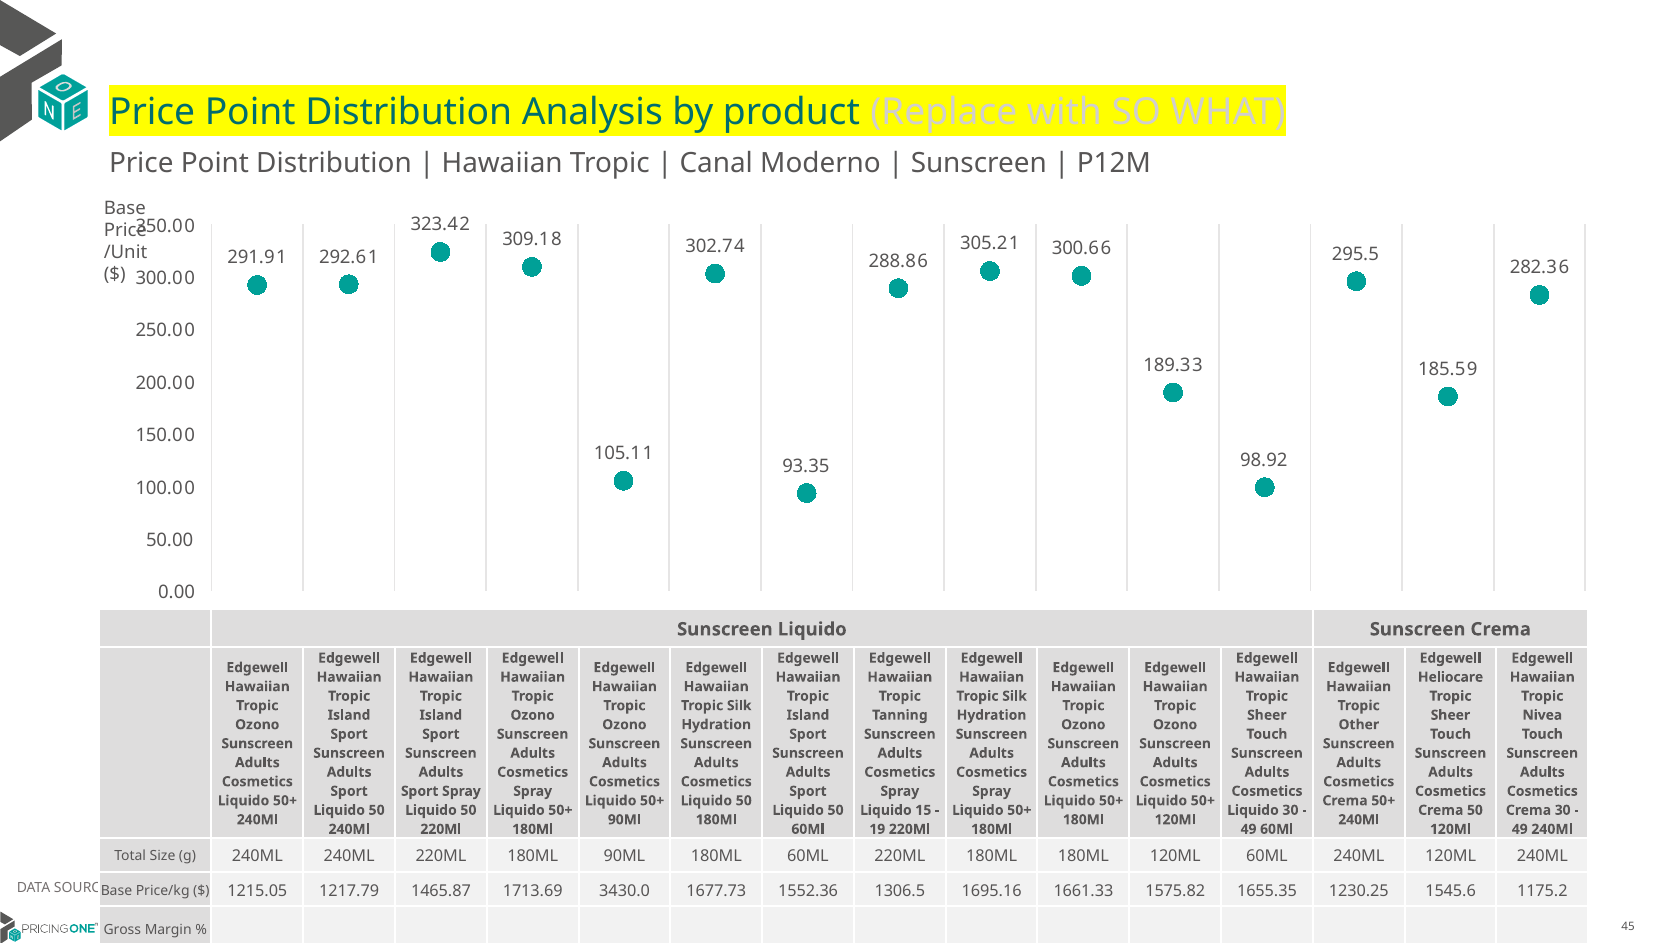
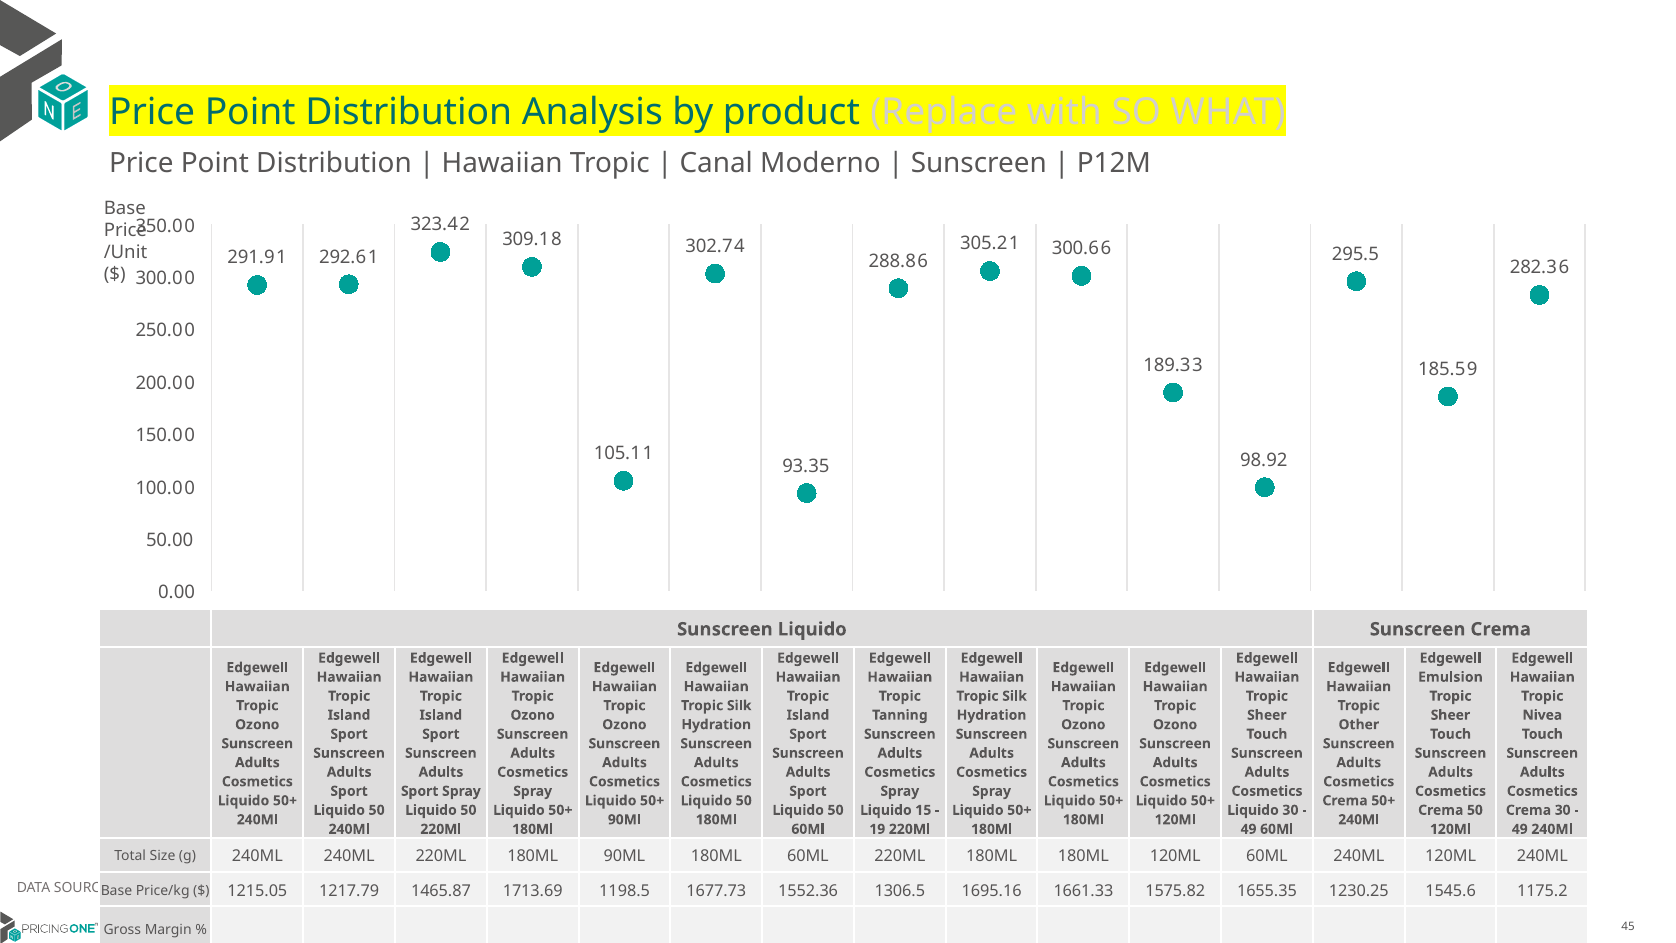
Heliocare: Heliocare -> Emulsion
3430.0: 3430.0 -> 1198.5
